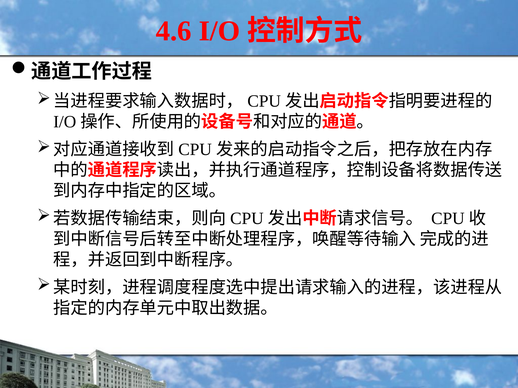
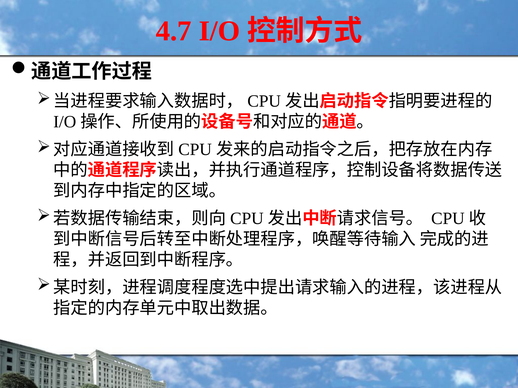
4.6: 4.6 -> 4.7
